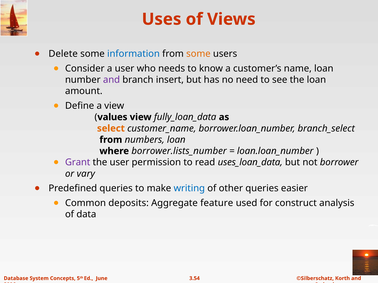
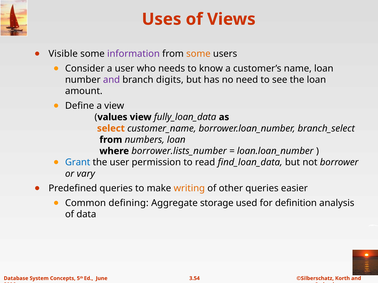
Delete: Delete -> Visible
information colour: blue -> purple
insert: insert -> digits
Grant colour: purple -> blue
uses_loan_data: uses_loan_data -> find_loan_data
writing colour: blue -> orange
deposits: deposits -> defining
feature: feature -> storage
construct: construct -> definition
